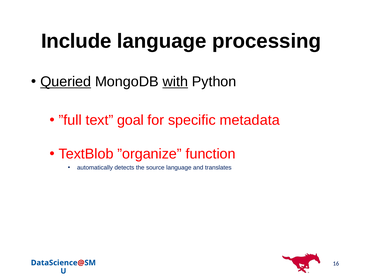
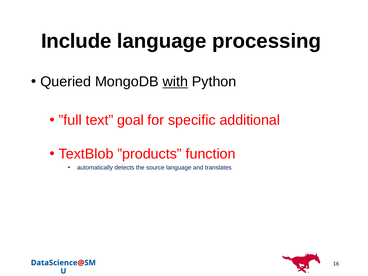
Queried underline: present -> none
metadata: metadata -> additional
”organize: ”organize -> ”products
